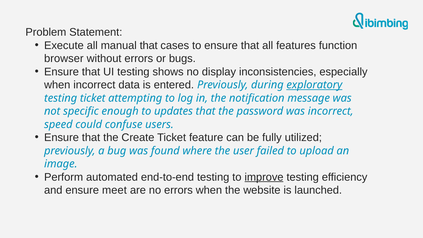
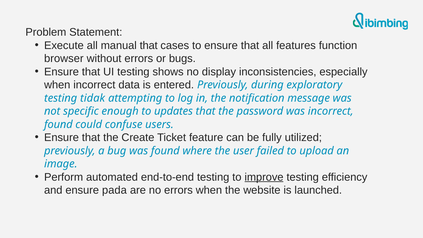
exploratory underline: present -> none
testing ticket: ticket -> tidak
speed at (58, 124): speed -> found
meet: meet -> pada
